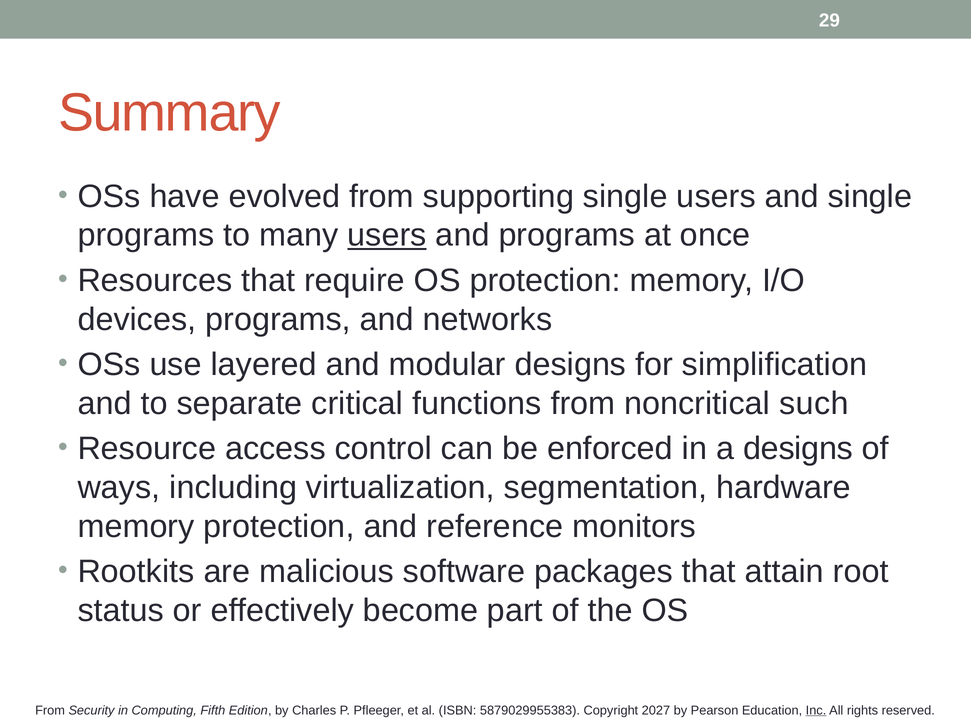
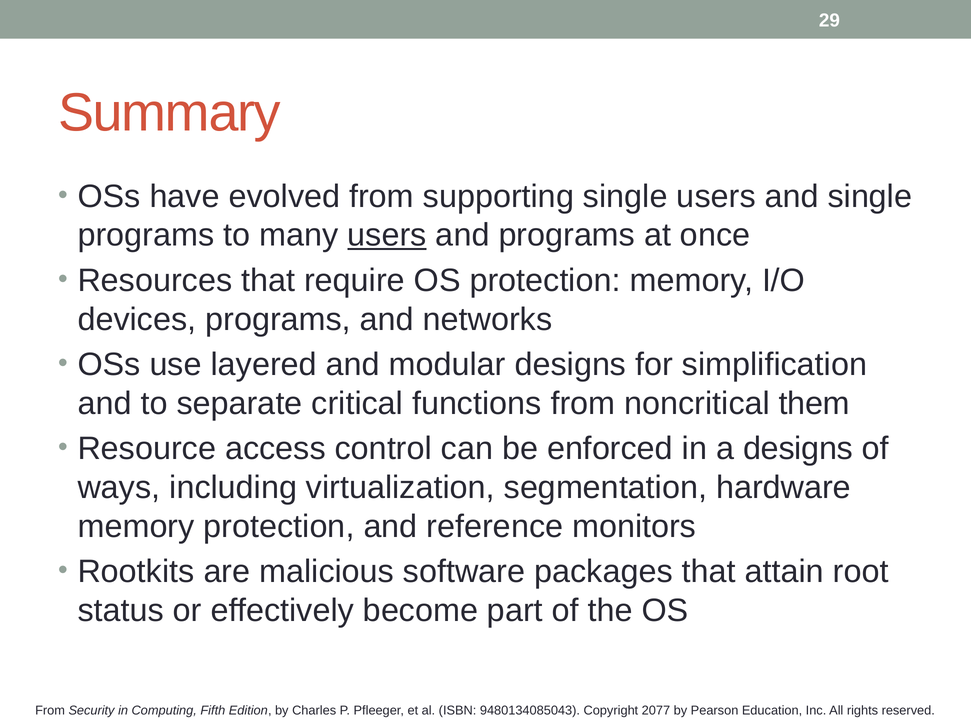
such: such -> them
5879029955383: 5879029955383 -> 9480134085043
2027: 2027 -> 2077
Inc underline: present -> none
